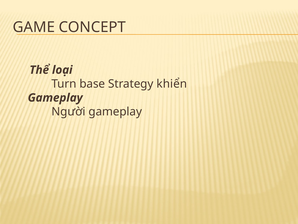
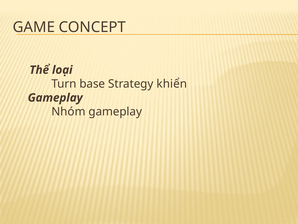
Người: Người -> Nhóm
